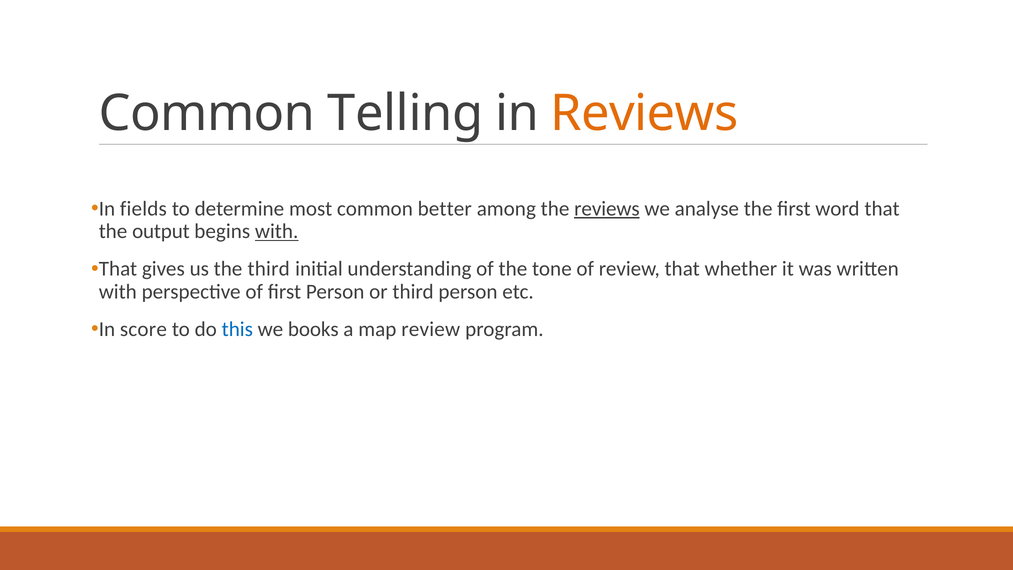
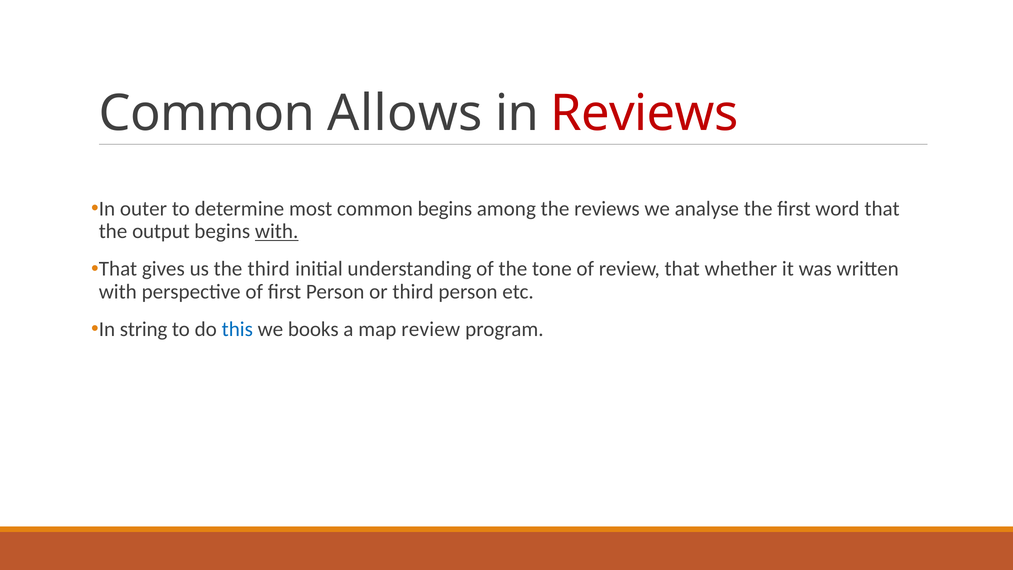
Telling: Telling -> Allows
Reviews at (644, 113) colour: orange -> red
fields: fields -> outer
common better: better -> begins
reviews at (607, 209) underline: present -> none
score: score -> string
